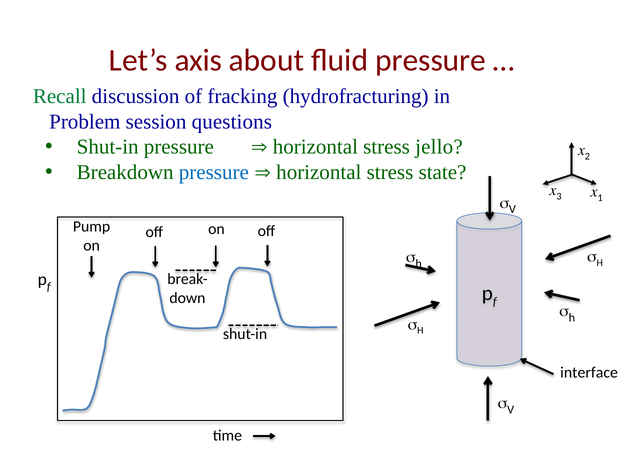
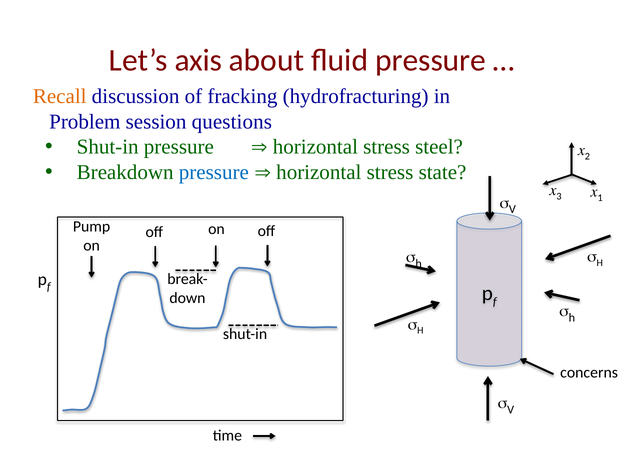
Recall colour: green -> orange
jello: jello -> steel
interface: interface -> concerns
